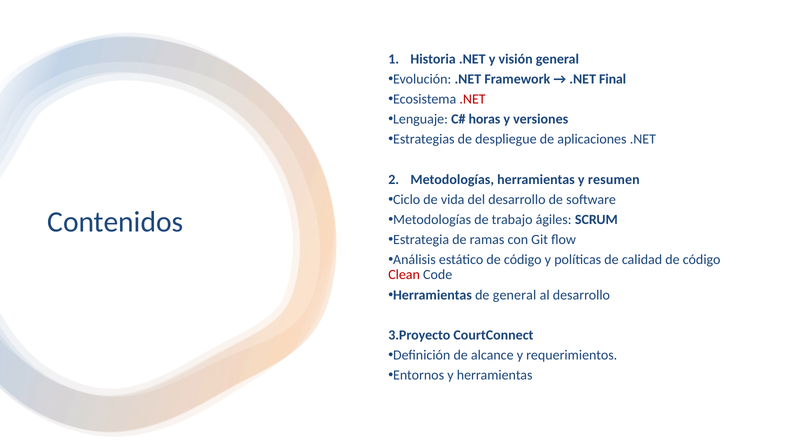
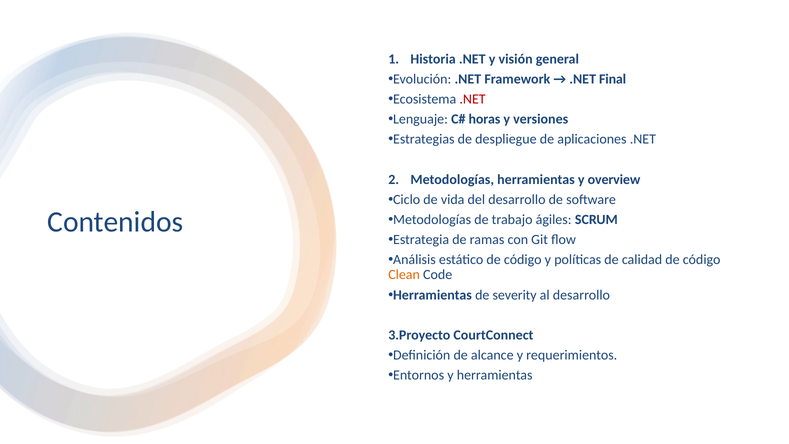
resumen: resumen -> overview
Clean colour: red -> orange
de general: general -> severity
